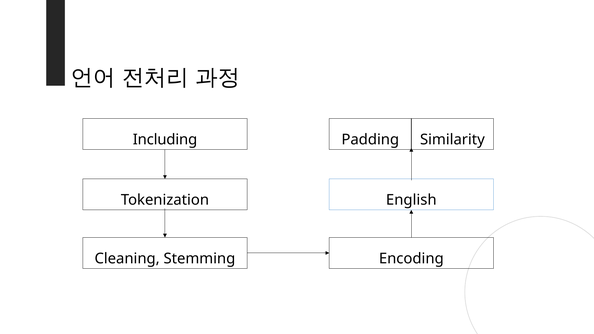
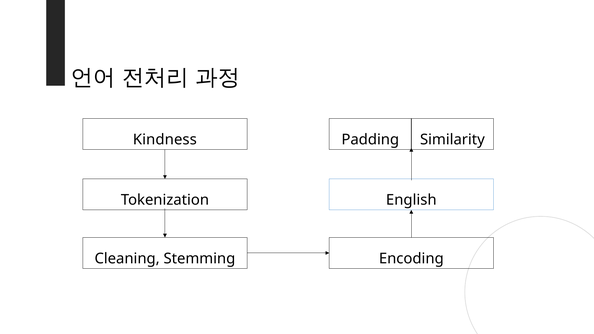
Including: Including -> Kindness
